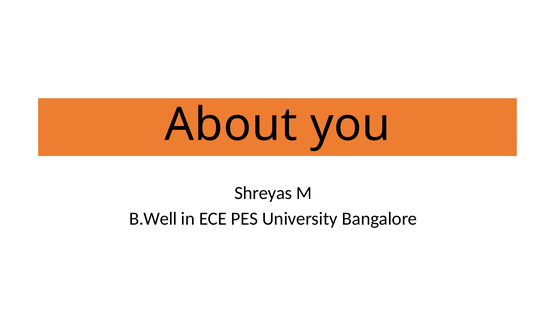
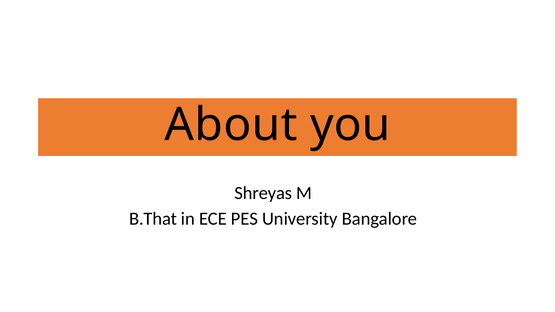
B.Well: B.Well -> B.That
